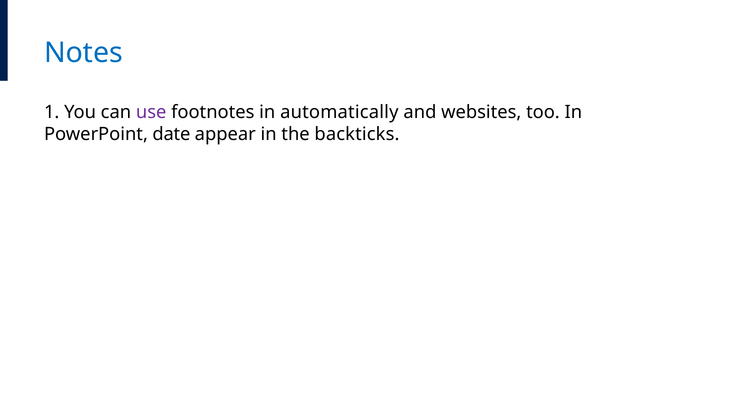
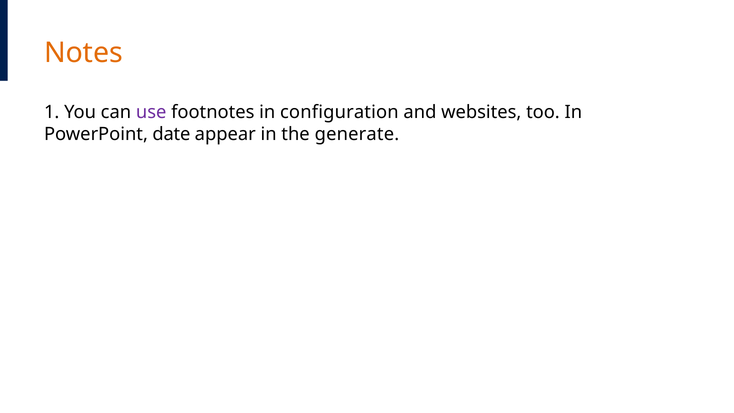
Notes colour: blue -> orange
automatically: automatically -> configuration
backticks: backticks -> generate
